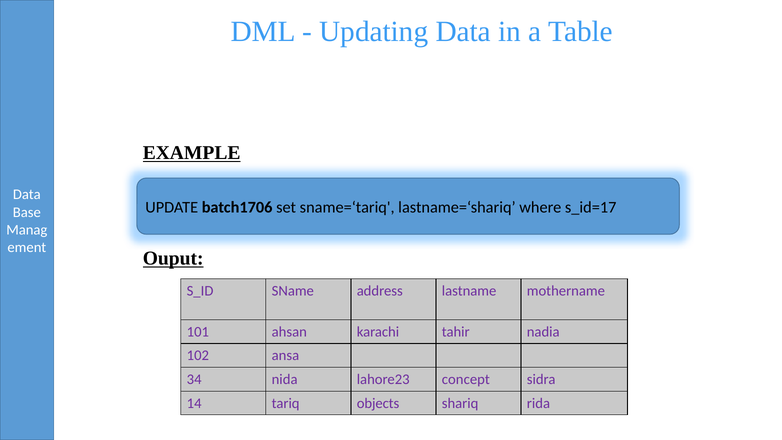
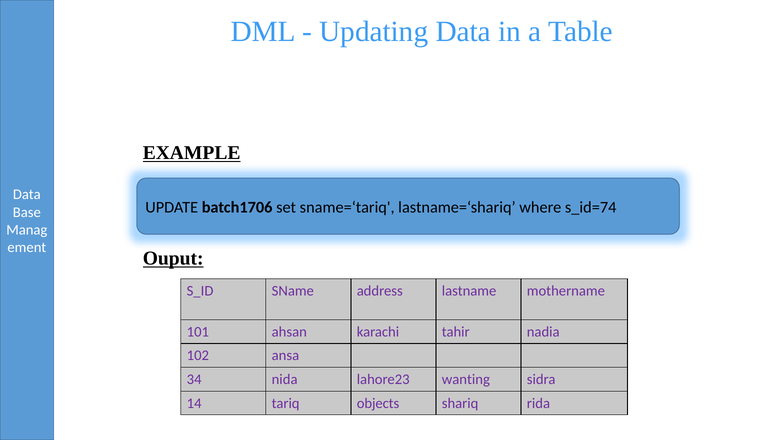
s_id=17: s_id=17 -> s_id=74
concept: concept -> wanting
